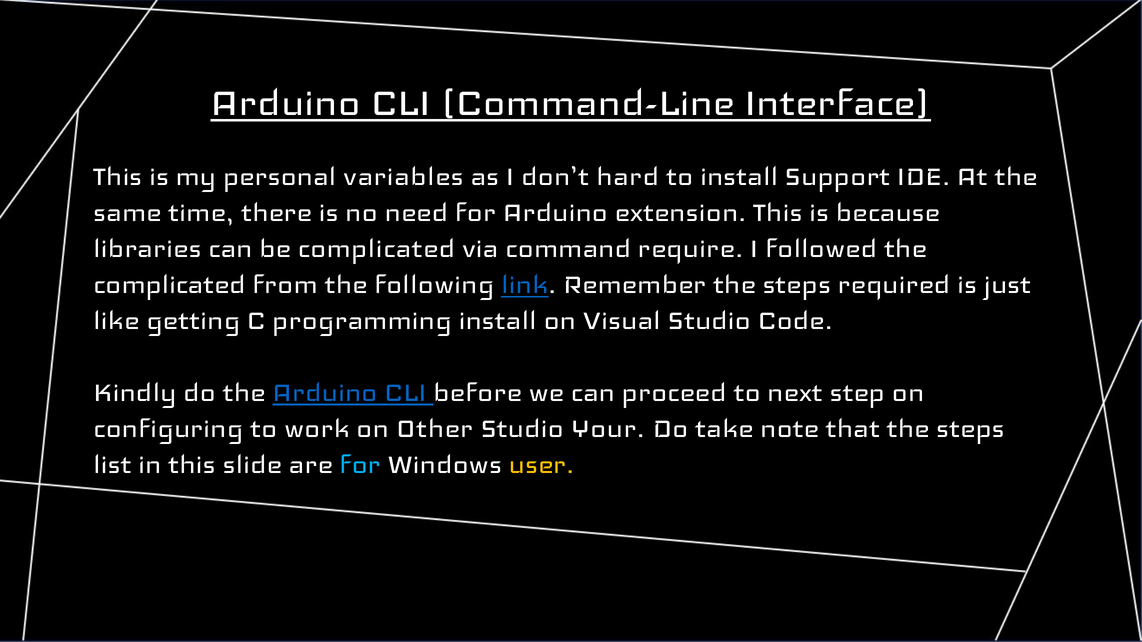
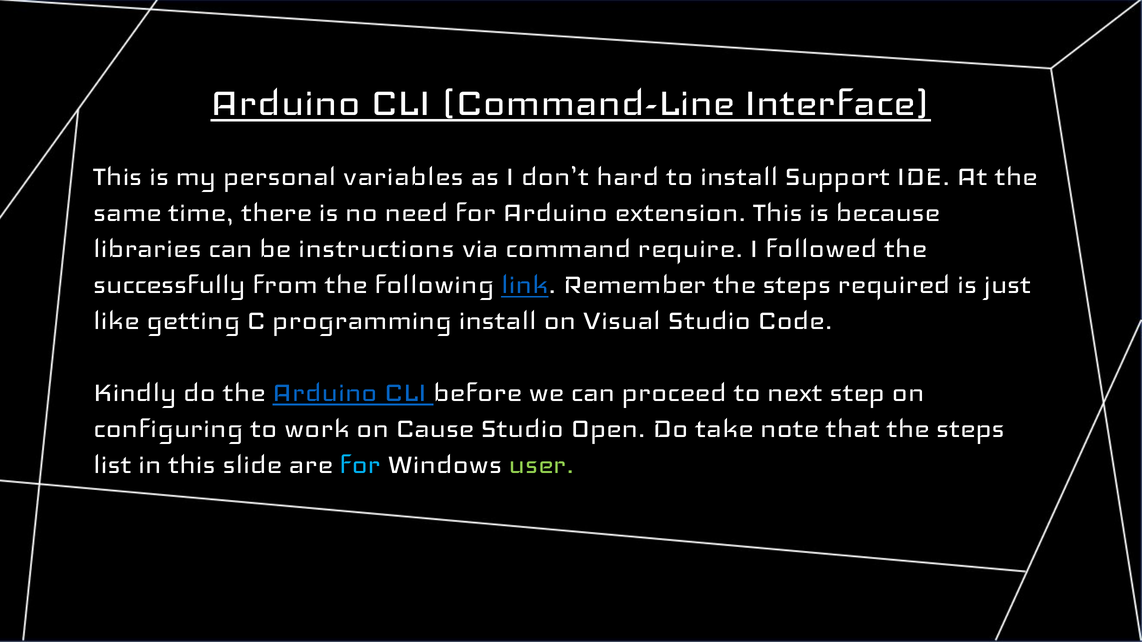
be complicated: complicated -> instructions
complicated at (170, 282): complicated -> successfully
Other: Other -> Cause
Your: Your -> Open
user colour: yellow -> light green
